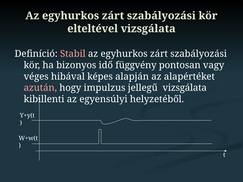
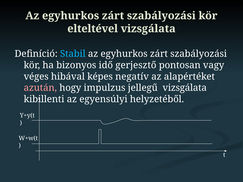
Stabil colour: pink -> light blue
függvény: függvény -> gerjesztő
alapján: alapján -> negatív
